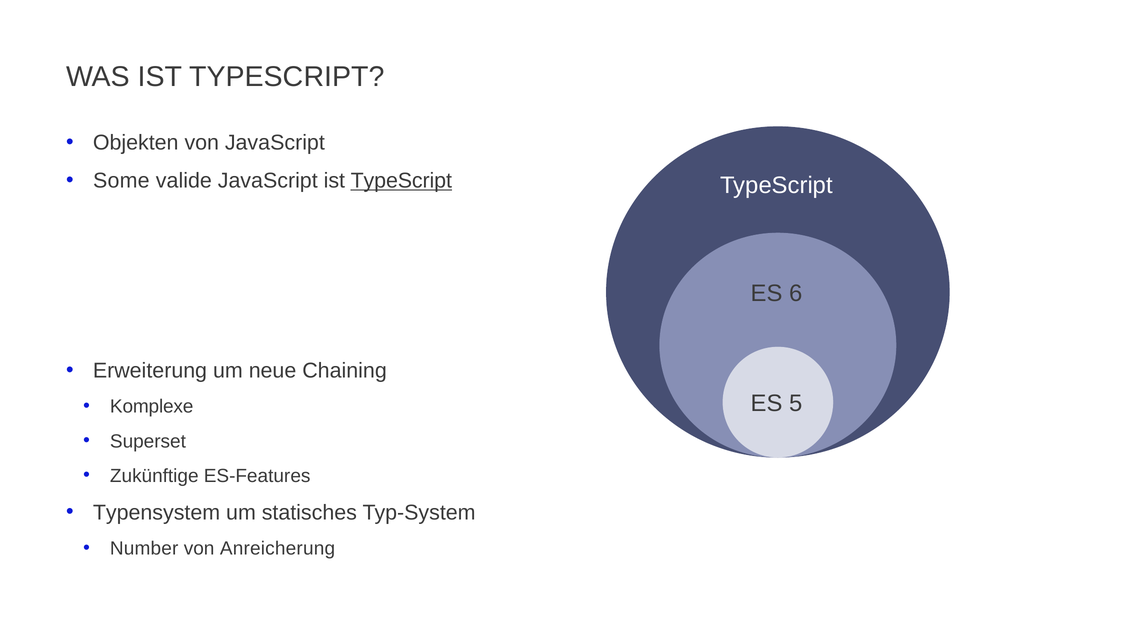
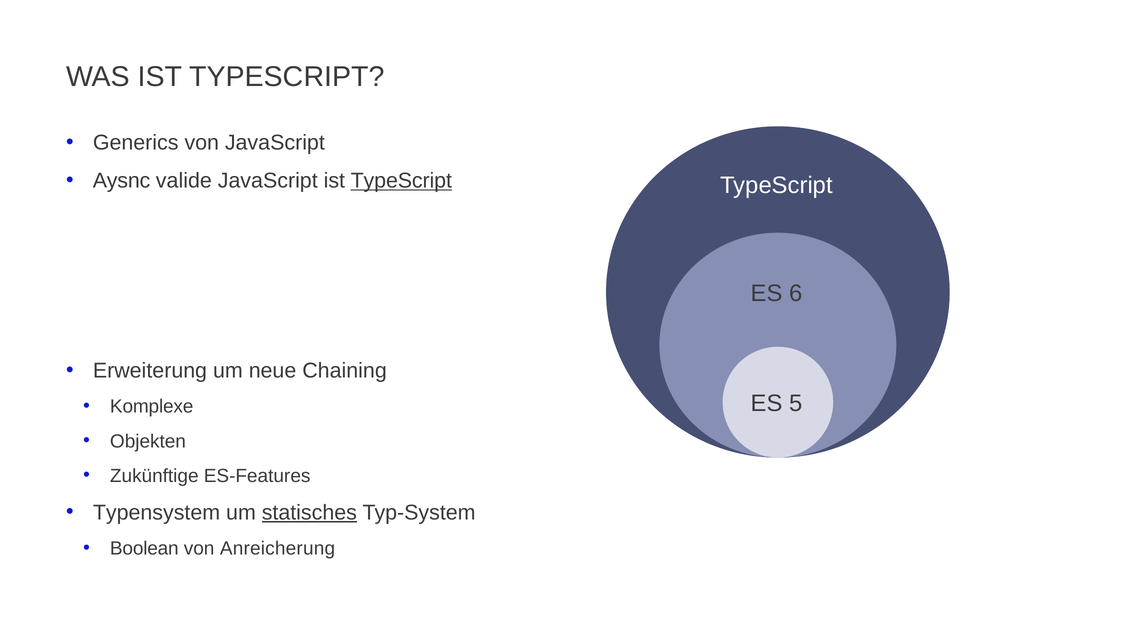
Objekten: Objekten -> Generics
Some: Some -> Aysnc
Superset: Superset -> Objekten
statisches underline: none -> present
Number: Number -> Boolean
